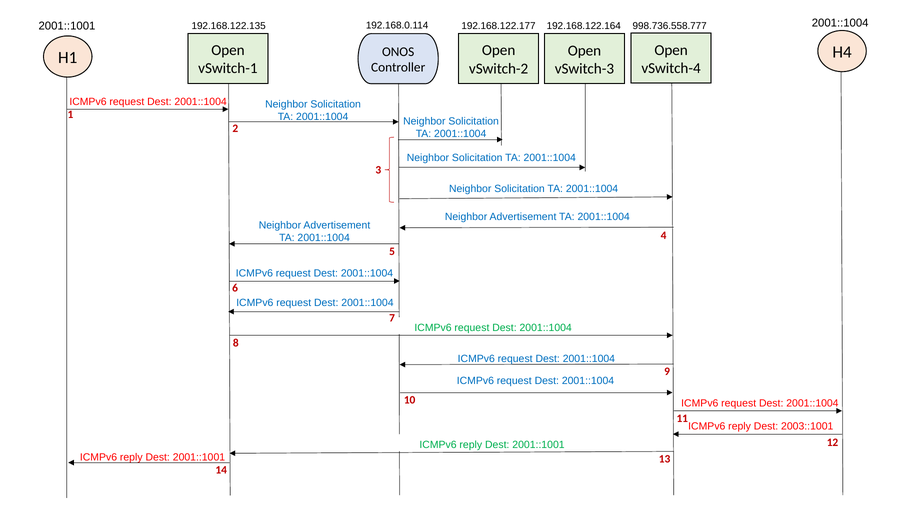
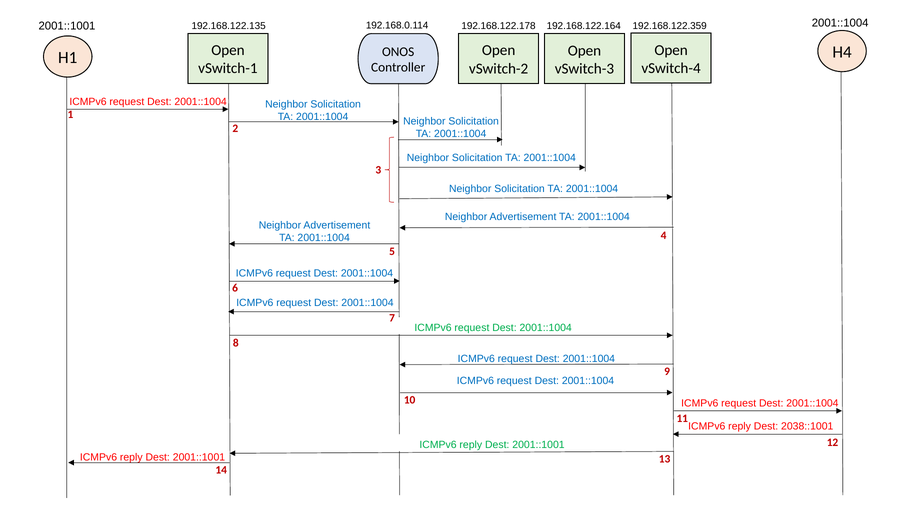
192.168.122.177: 192.168.122.177 -> 192.168.122.178
998.736.558.777: 998.736.558.777 -> 192.168.122.359
2003::1001: 2003::1001 -> 2038::1001
